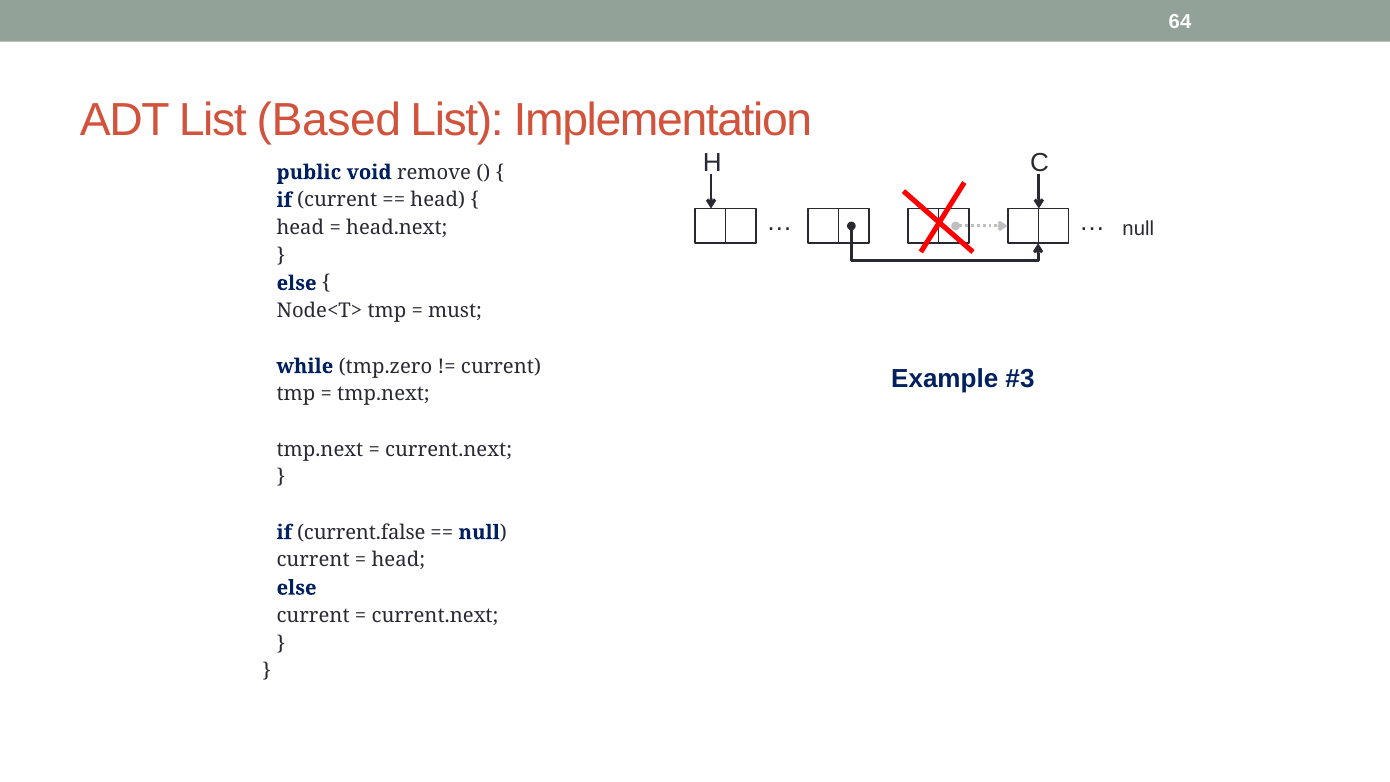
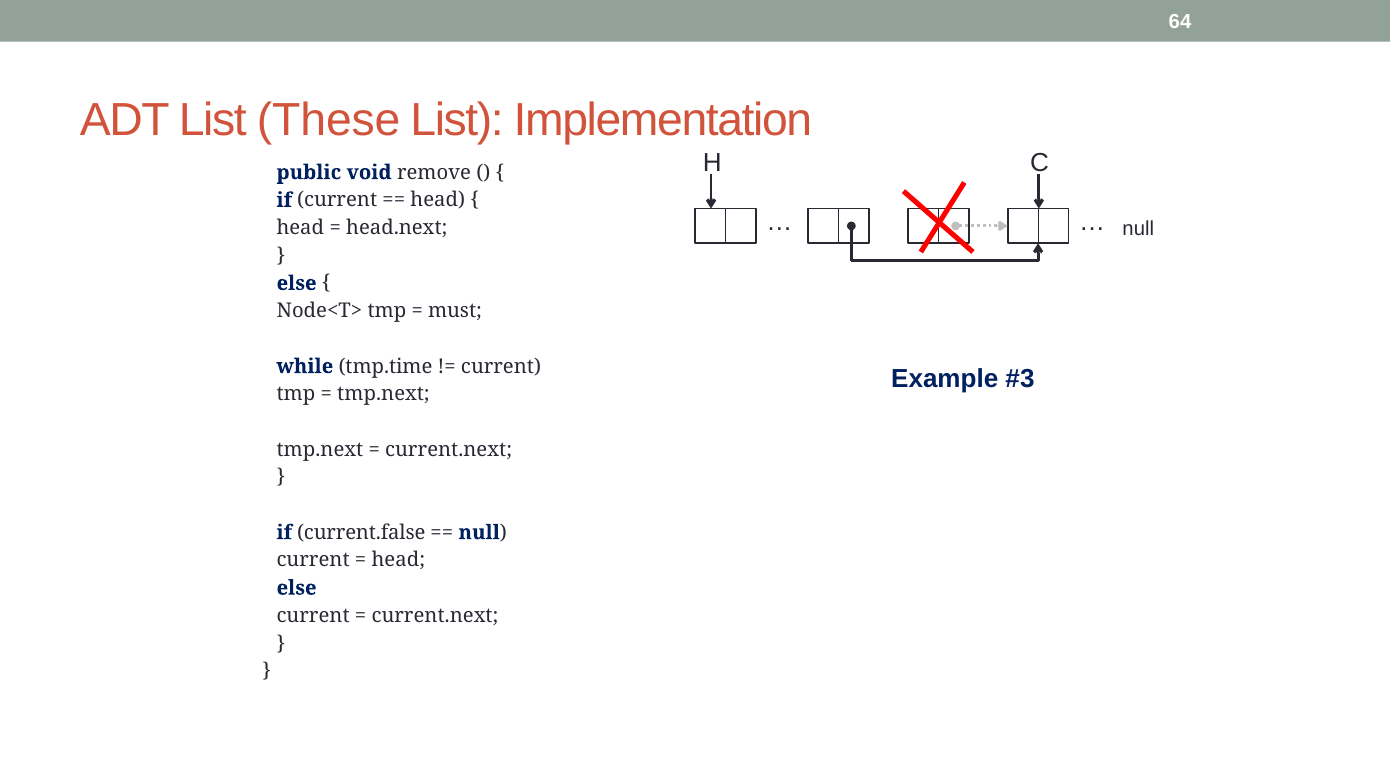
Based: Based -> These
tmp.zero: tmp.zero -> tmp.time
